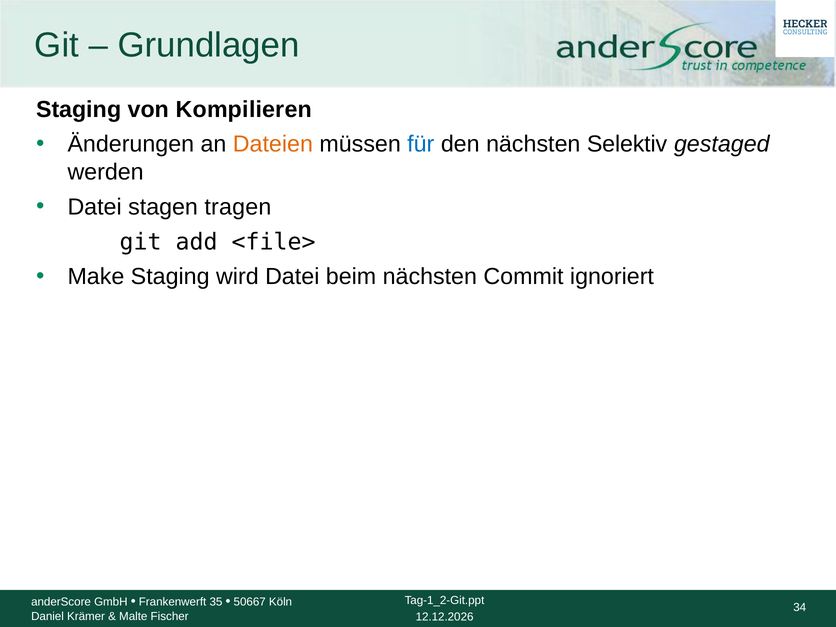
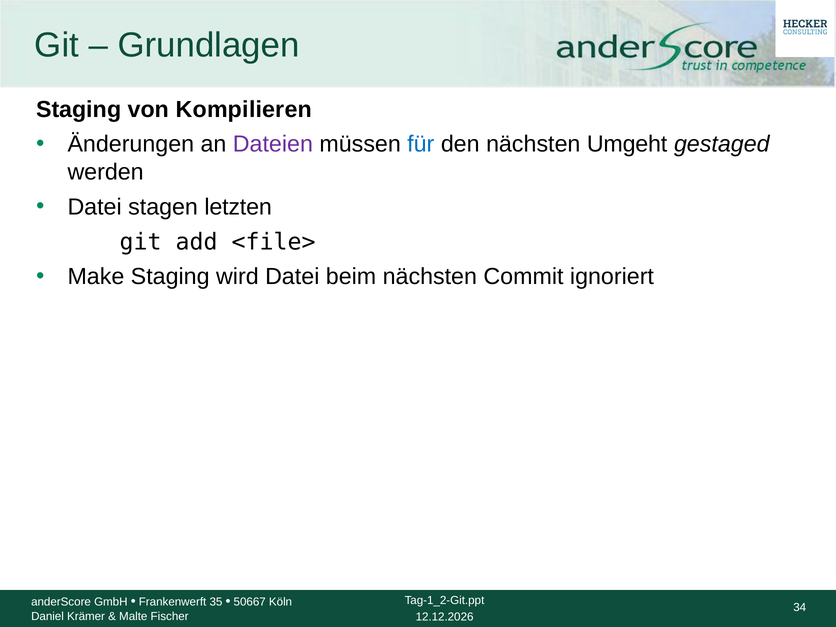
Dateien colour: orange -> purple
Selektiv: Selektiv -> Umgeht
tragen: tragen -> letzten
